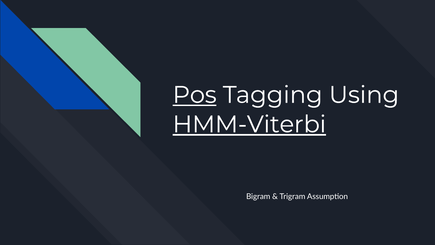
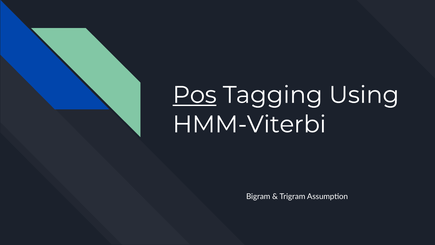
HMM-Viterbi underline: present -> none
